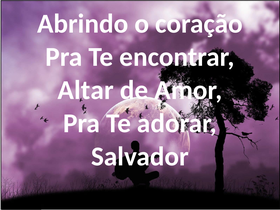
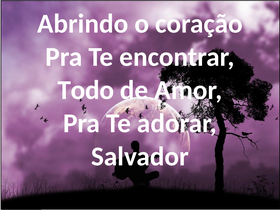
Altar: Altar -> Todo
